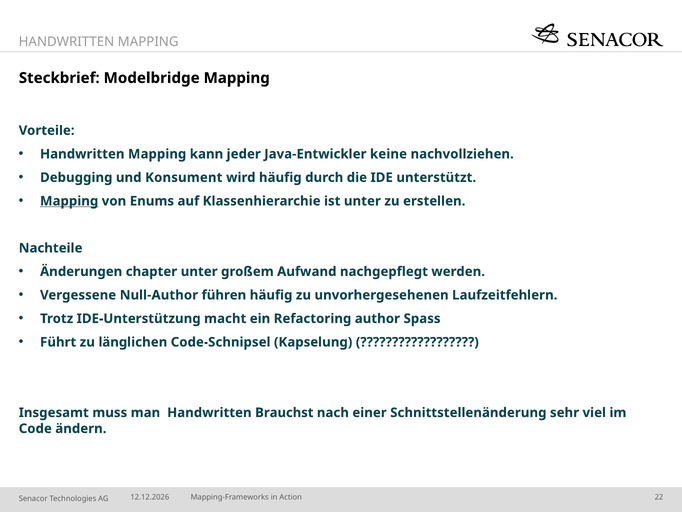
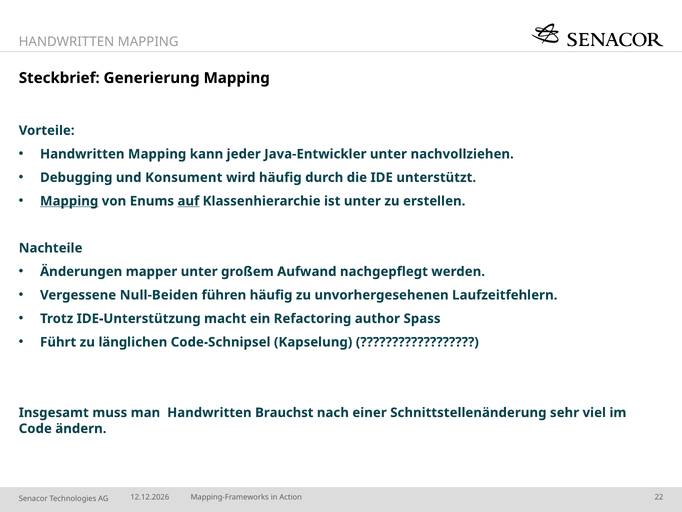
Modelbridge: Modelbridge -> Generierung
Java-Entwickler keine: keine -> unter
auf underline: none -> present
chapter: chapter -> mapper
Null-Author: Null-Author -> Null-Beiden
